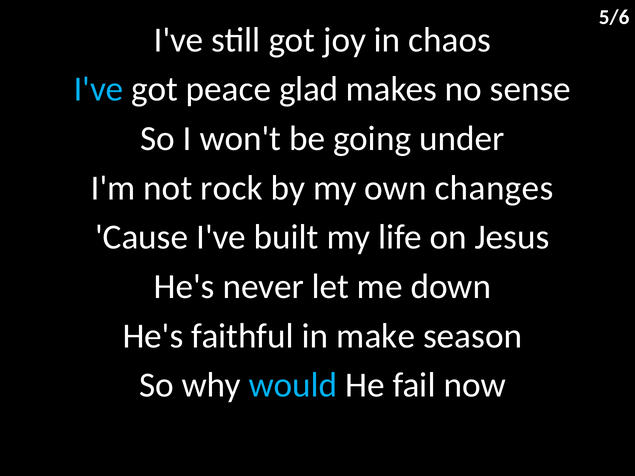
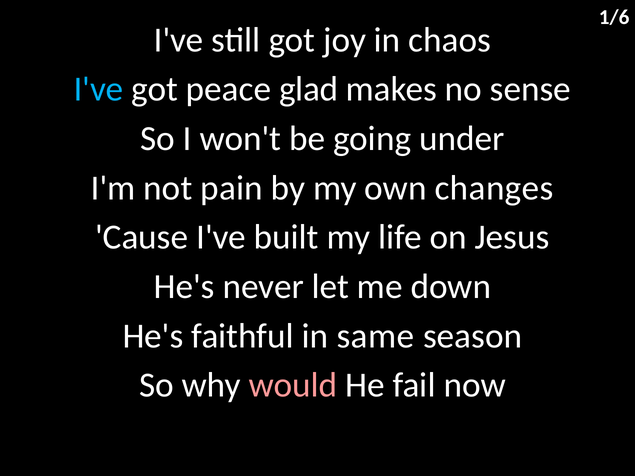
5/6: 5/6 -> 1/6
rock: rock -> pain
make: make -> same
would colour: light blue -> pink
